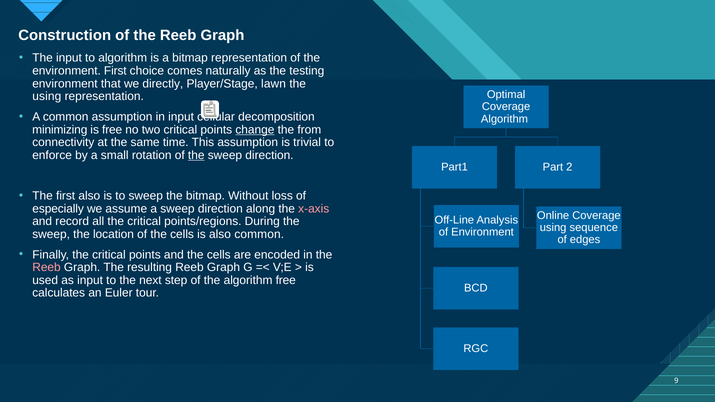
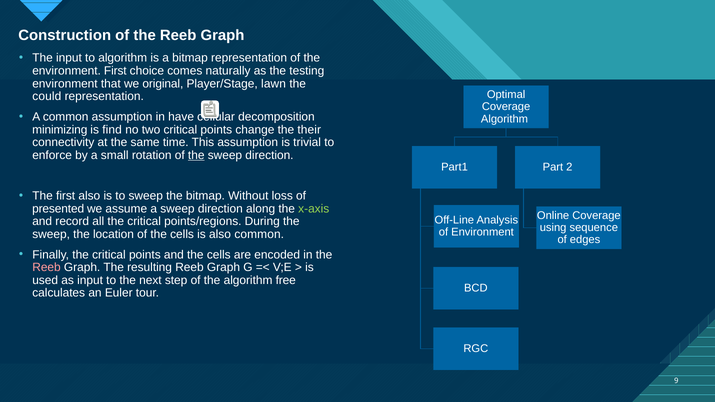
directly: directly -> original
using at (47, 97): using -> could
in input: input -> have
is free: free -> find
change underline: present -> none
from: from -> their
especially: especially -> presented
x-axis colour: pink -> light green
